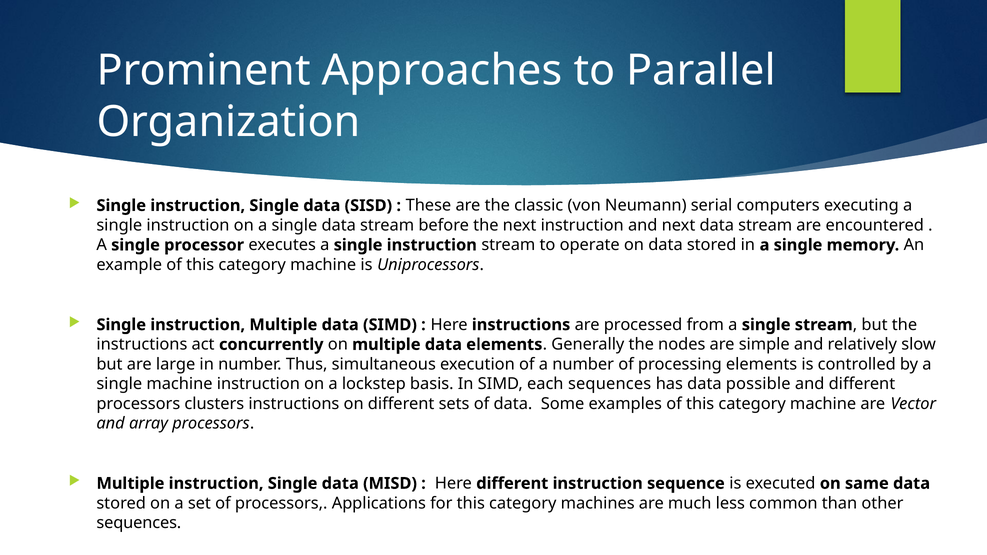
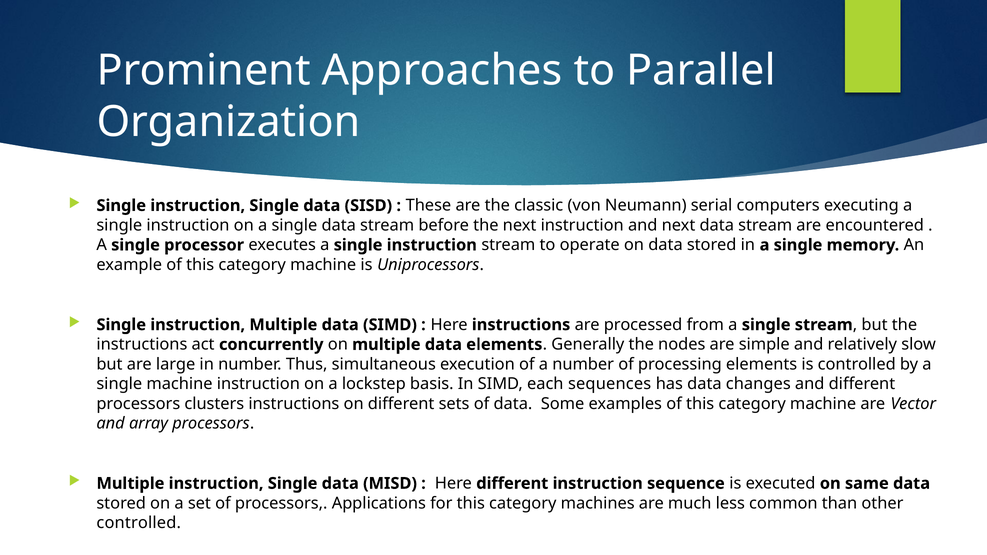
possible: possible -> changes
sequences at (139, 523): sequences -> controlled
